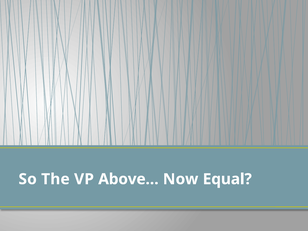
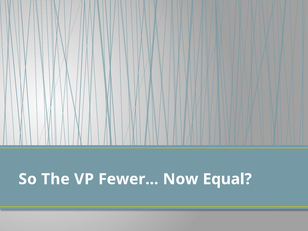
Above…: Above… -> Fewer…
